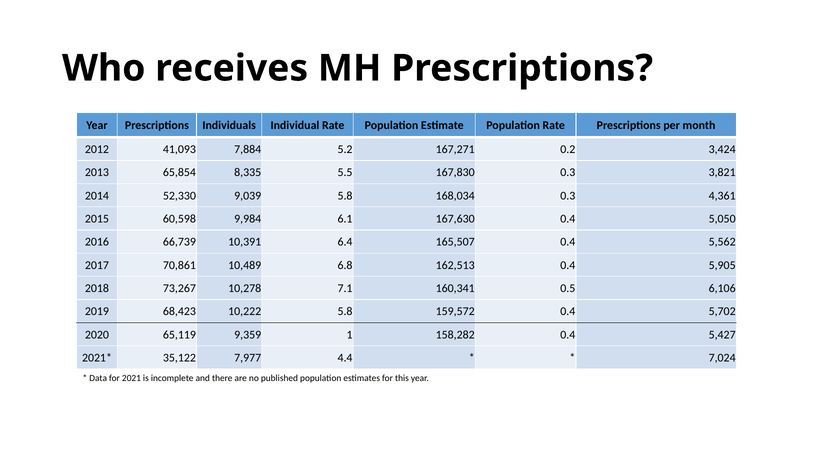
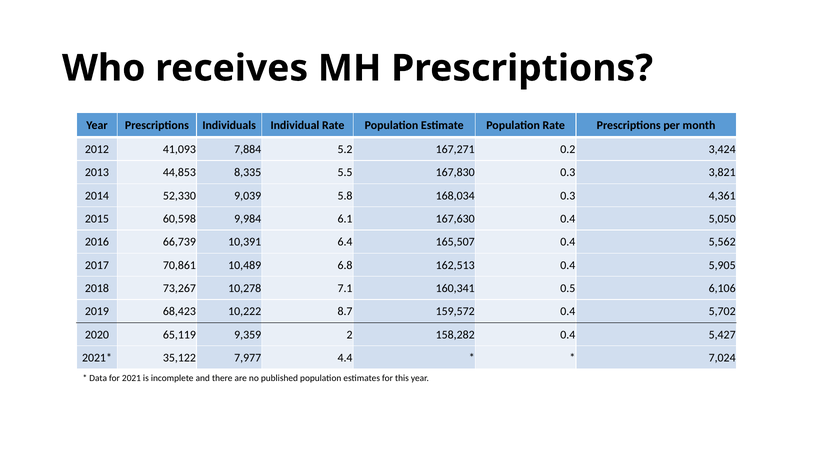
65,854: 65,854 -> 44,853
10,222 5.8: 5.8 -> 8.7
1: 1 -> 2
